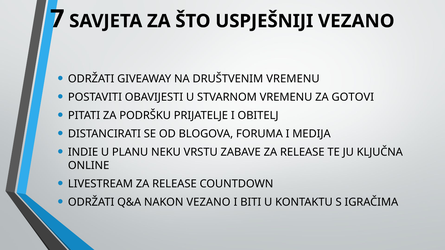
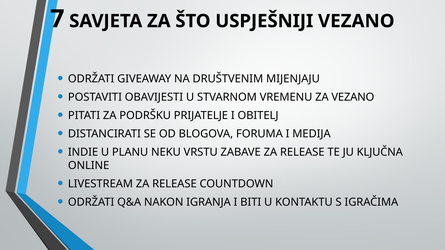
DRUŠTVENIM VREMENU: VREMENU -> MIJENJAJU
ZA GOTOVI: GOTOVI -> VEZANO
NAKON VEZANO: VEZANO -> IGRANJA
